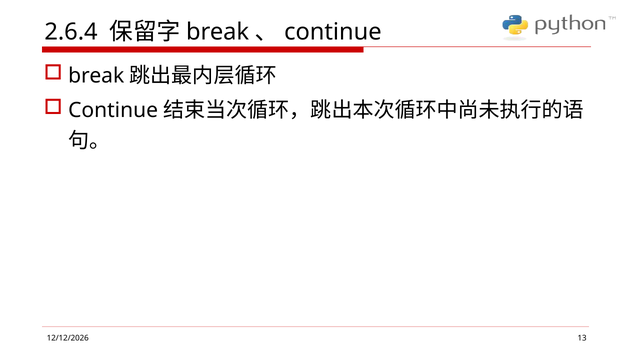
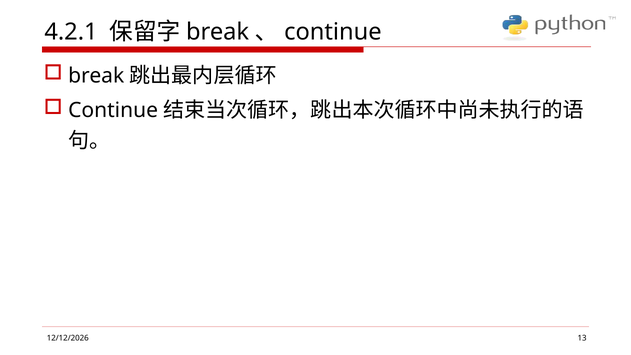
2.6.4: 2.6.4 -> 4.2.1
